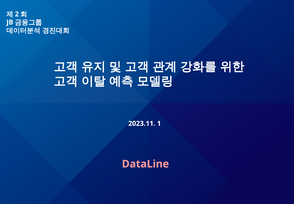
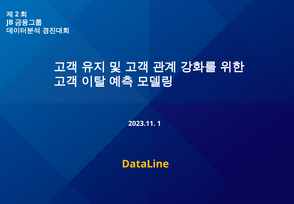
DataLine colour: pink -> yellow
